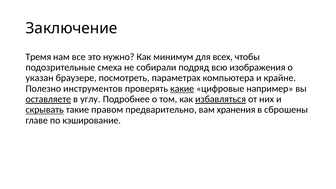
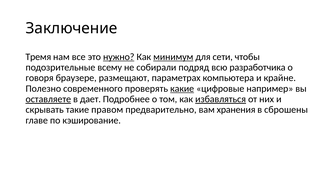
нужно underline: none -> present
минимум underline: none -> present
всех: всех -> сети
смеха: смеха -> всему
изображения: изображения -> разработчика
указан: указан -> говоря
посмотреть: посмотреть -> размещают
инструментов: инструментов -> современного
углу: углу -> дает
скрывать underline: present -> none
